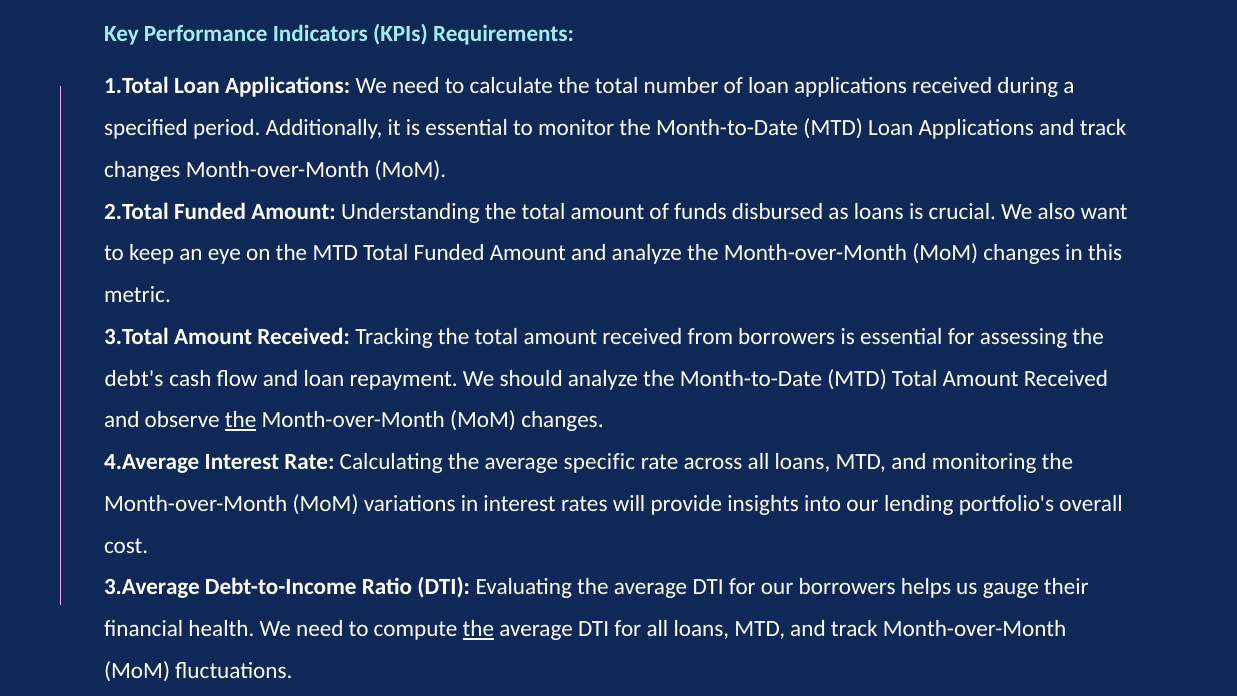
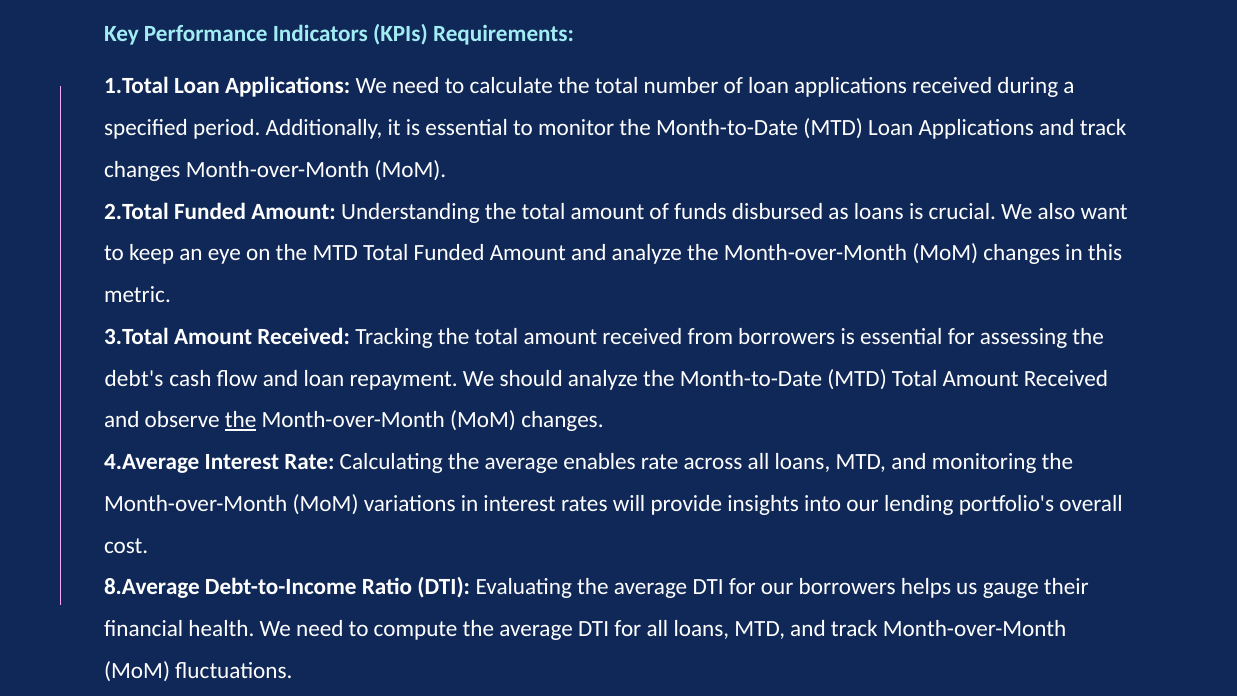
specific: specific -> enables
3.Average: 3.Average -> 8.Average
the at (478, 629) underline: present -> none
